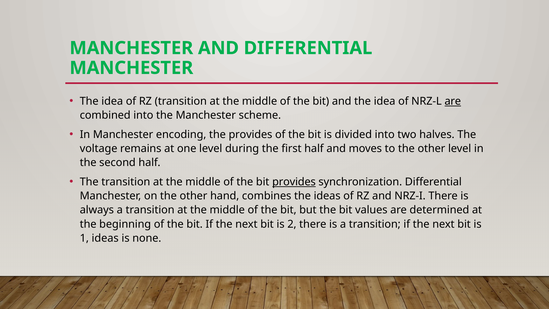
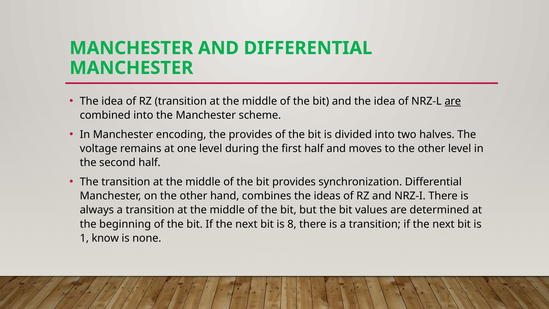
provides at (294, 182) underline: present -> none
2: 2 -> 8
1 ideas: ideas -> know
